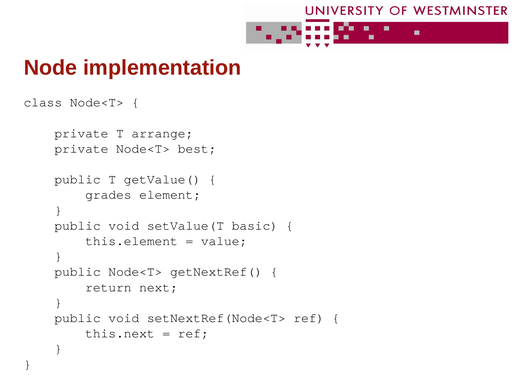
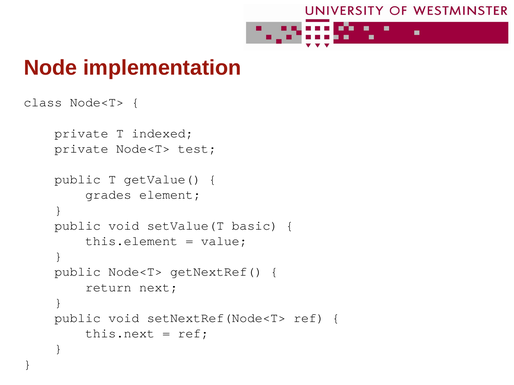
arrange: arrange -> indexed
best: best -> test
